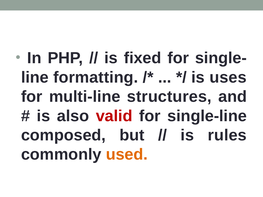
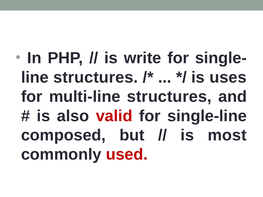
fixed: fixed -> write
formatting at (96, 77): formatting -> structures
rules: rules -> most
used colour: orange -> red
